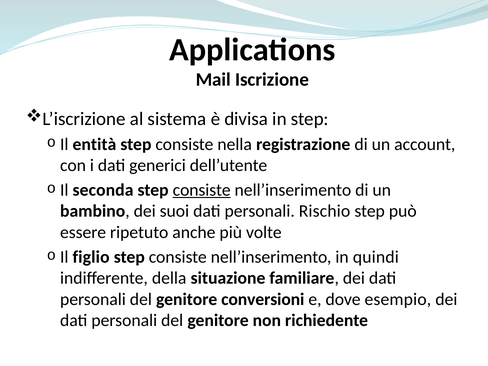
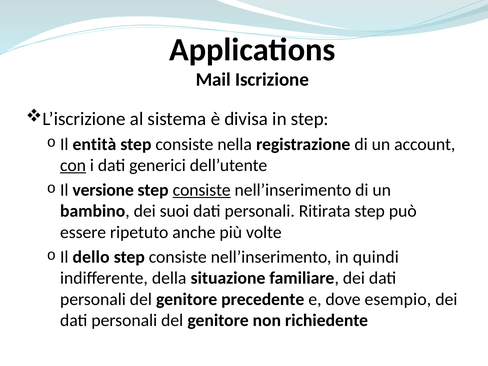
con underline: none -> present
seconda: seconda -> versione
Rischio: Rischio -> Ritirata
figlio: figlio -> dello
conversioni: conversioni -> precedente
